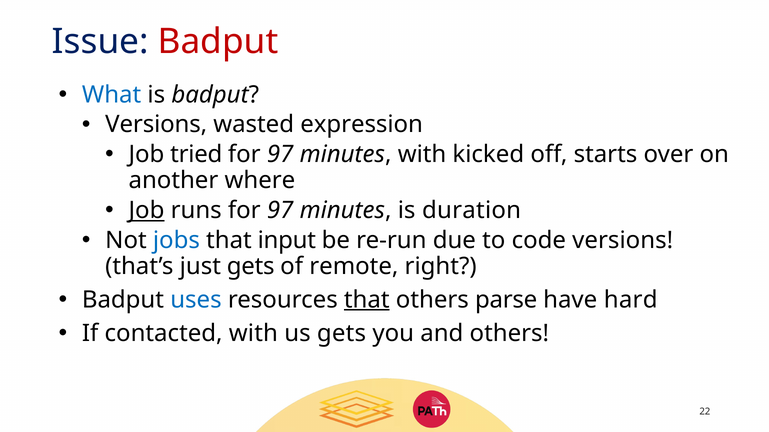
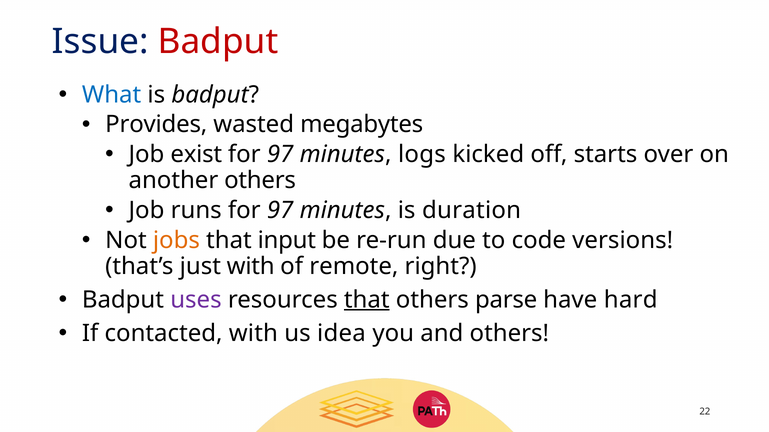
Versions at (156, 125): Versions -> Provides
expression: expression -> megabytes
tried: tried -> exist
minutes with: with -> logs
another where: where -> others
Job at (146, 211) underline: present -> none
jobs colour: blue -> orange
just gets: gets -> with
uses colour: blue -> purple
us gets: gets -> idea
